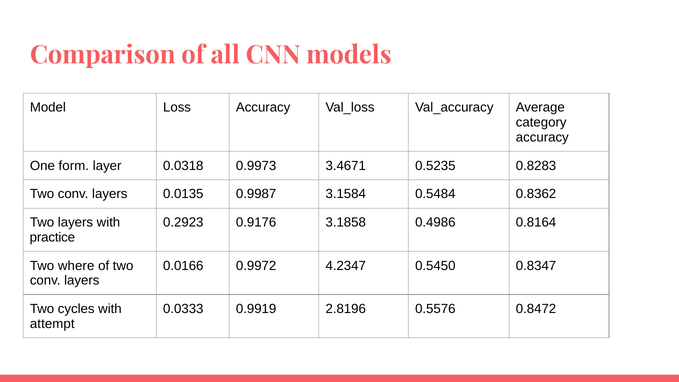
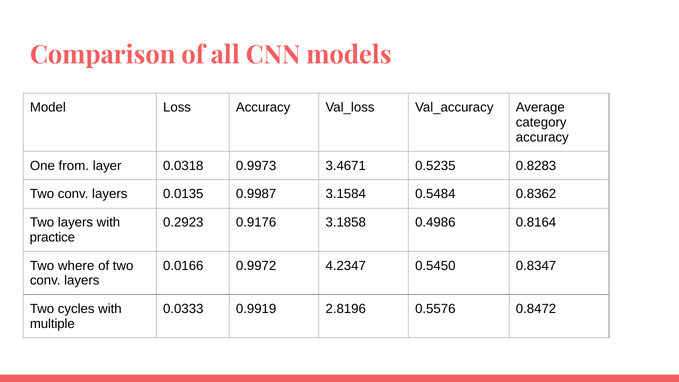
form: form -> from
attempt: attempt -> multiple
